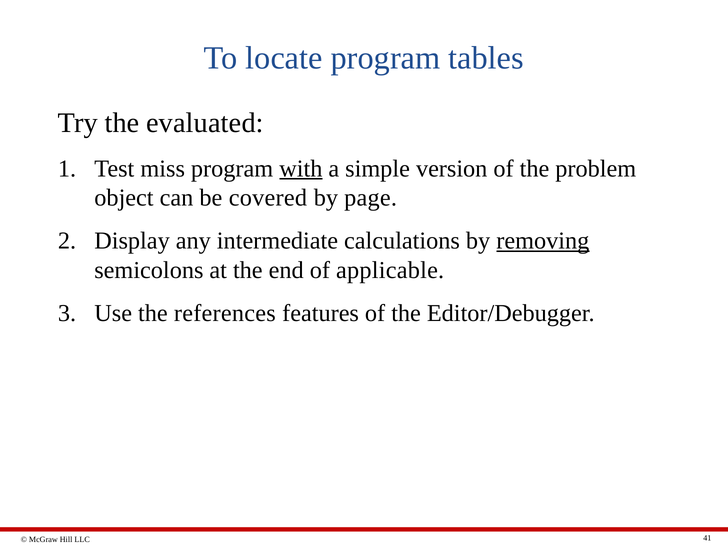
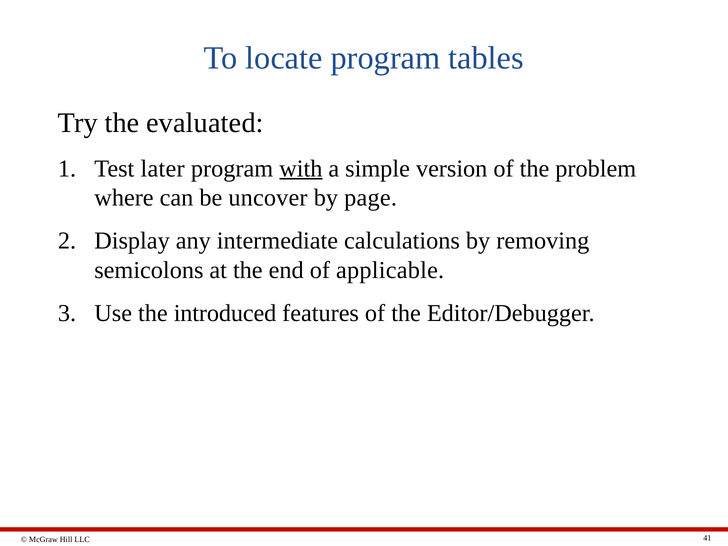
miss: miss -> later
object: object -> where
covered: covered -> uncover
removing underline: present -> none
references: references -> introduced
